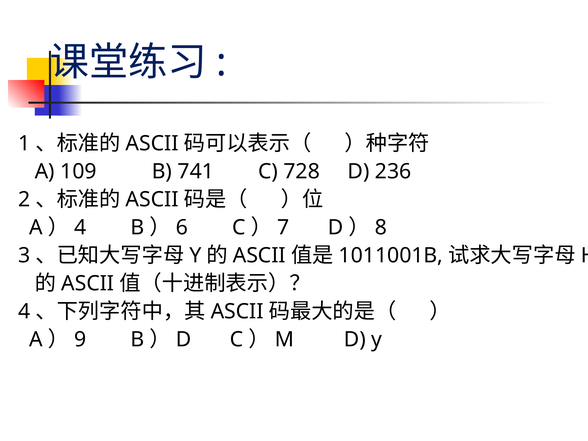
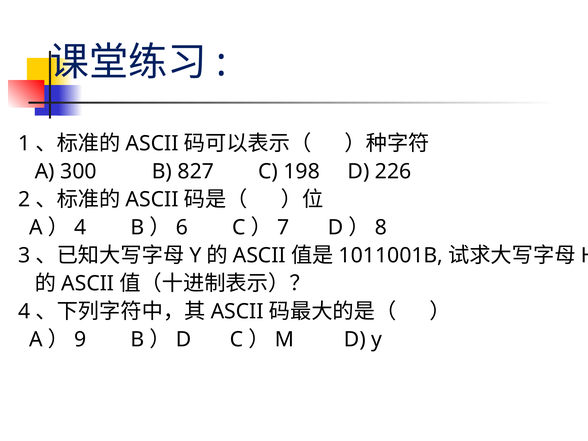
109: 109 -> 300
741: 741 -> 827
728: 728 -> 198
236: 236 -> 226
